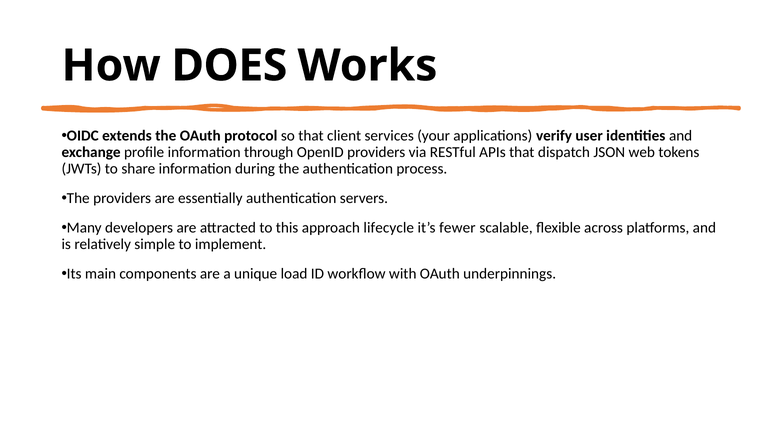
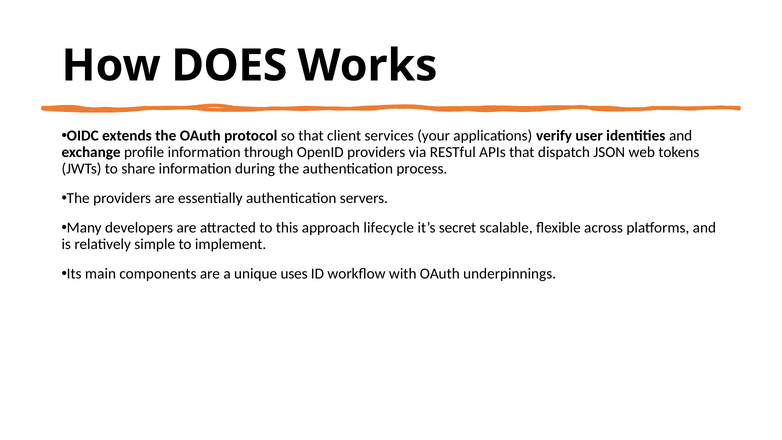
fewer: fewer -> secret
load: load -> uses
